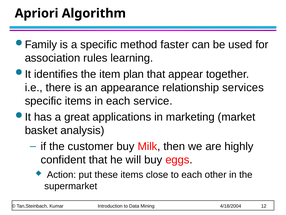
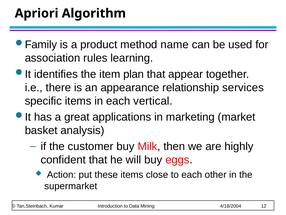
a specific: specific -> product
faster: faster -> name
service: service -> vertical
